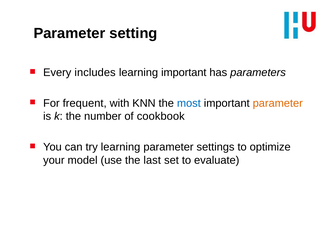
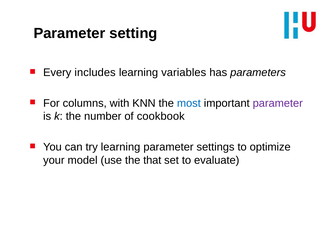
learning important: important -> variables
frequent: frequent -> columns
parameter at (278, 103) colour: orange -> purple
last: last -> that
